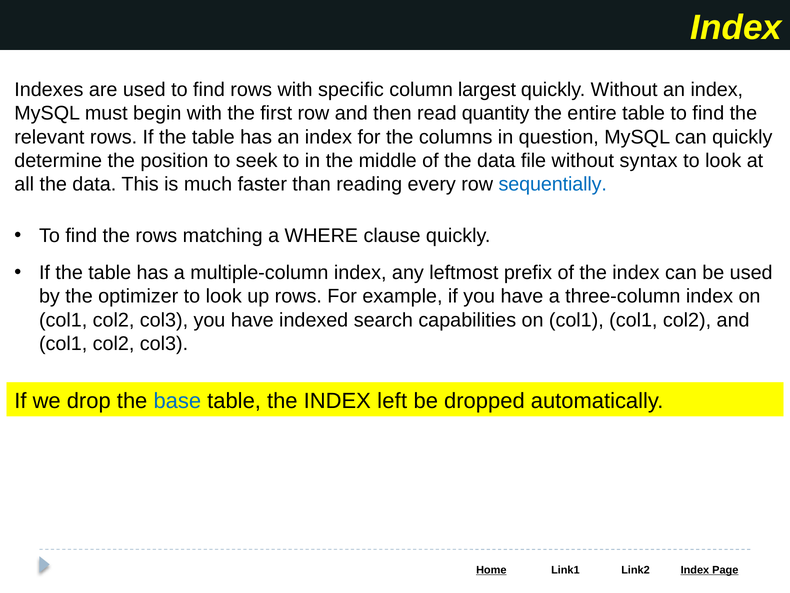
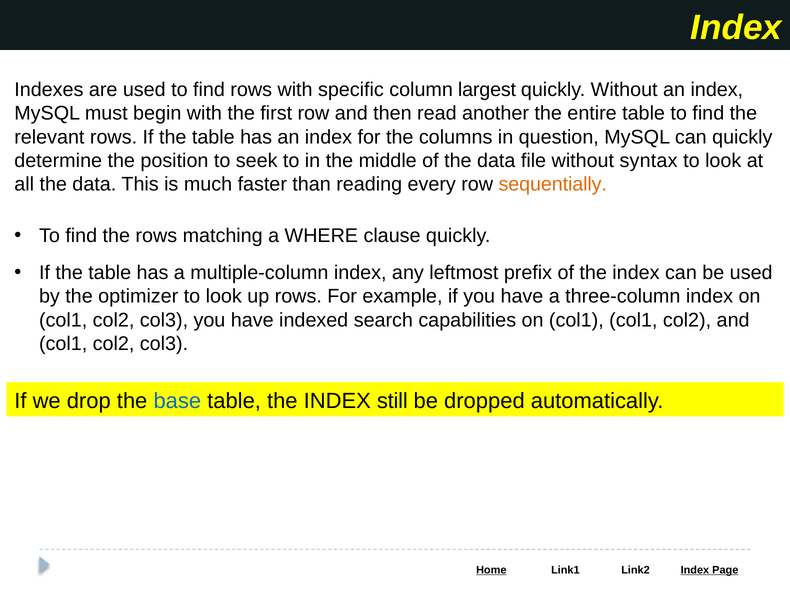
quantity: quantity -> another
sequentially colour: blue -> orange
left: left -> still
